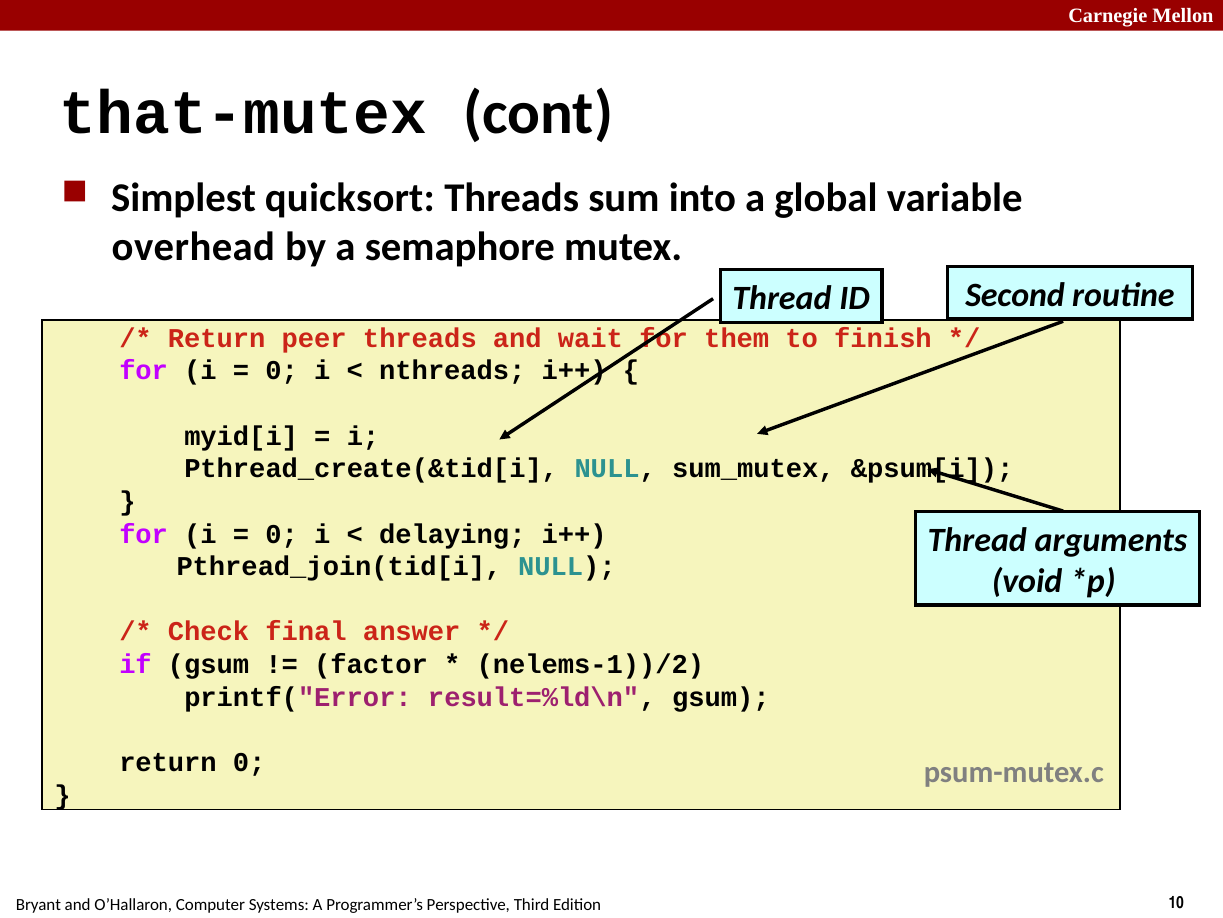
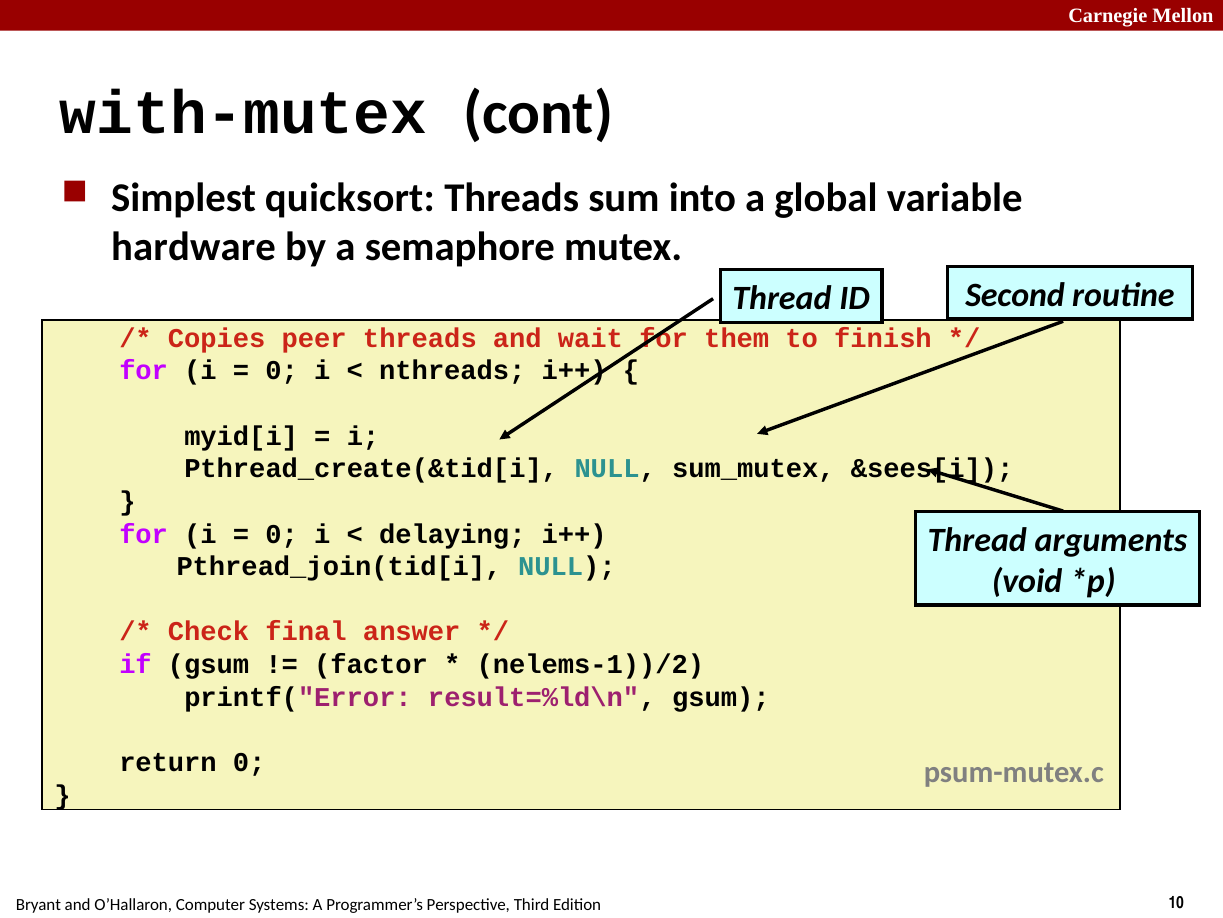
that-mutex: that-mutex -> with-mutex
overhead: overhead -> hardware
Return at (217, 338): Return -> Copies
&psum[i: &psum[i -> &sees[i
